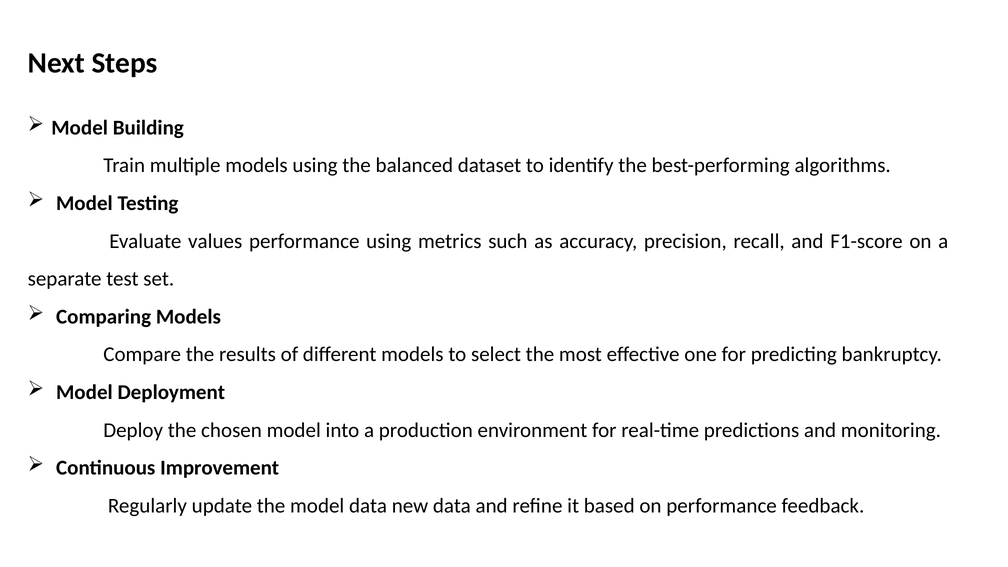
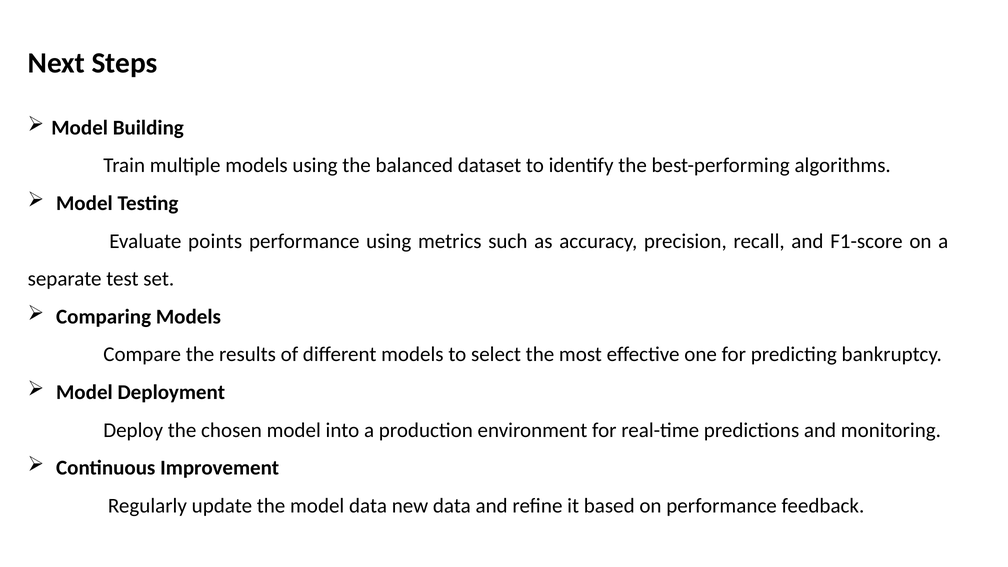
values: values -> points
